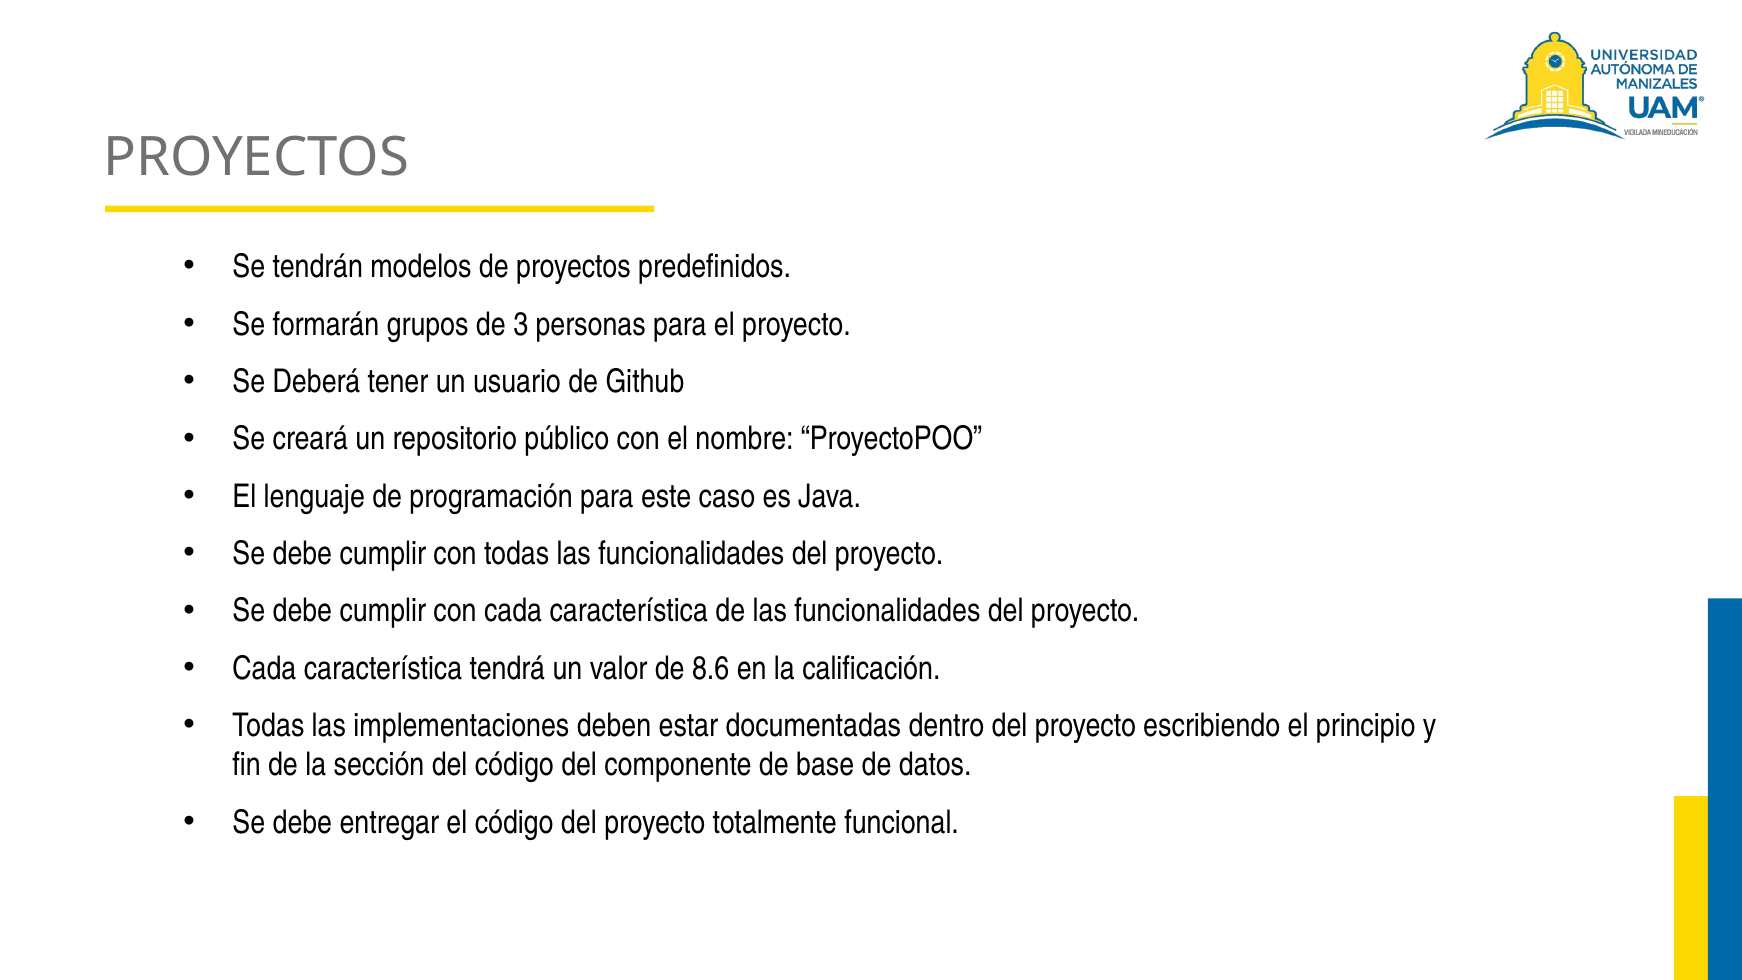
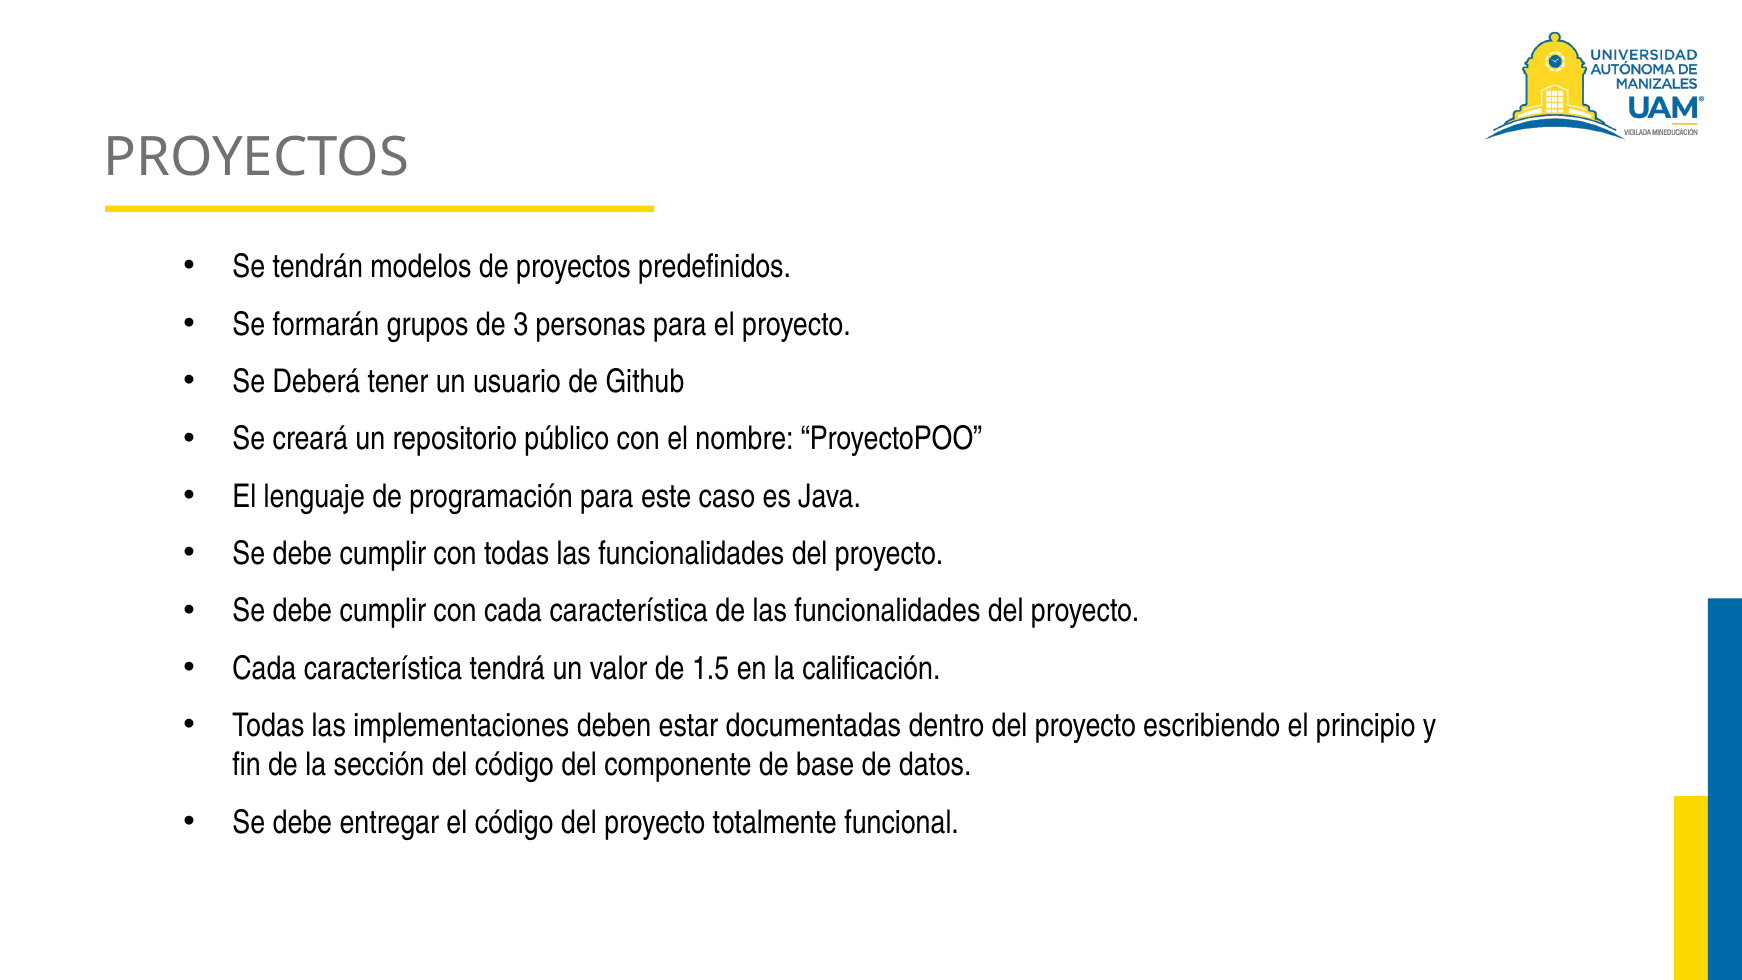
8.6: 8.6 -> 1.5
